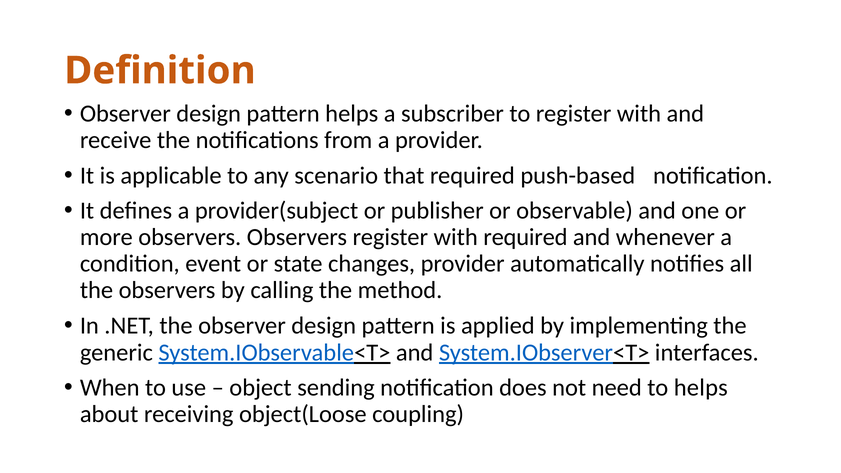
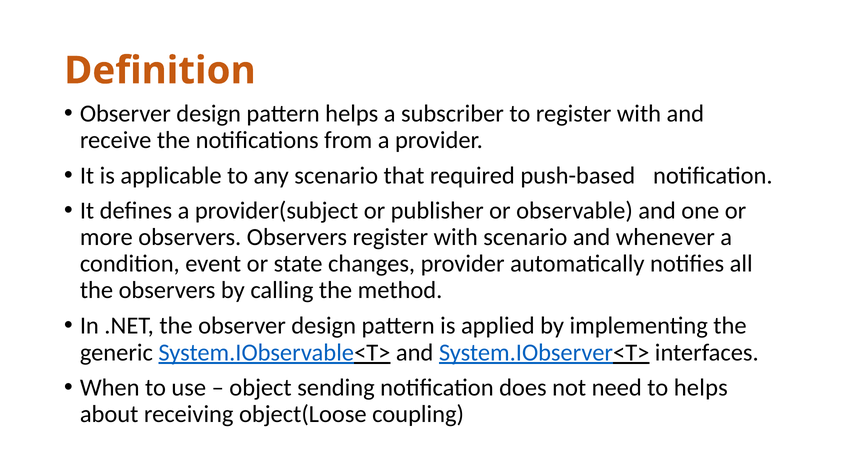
with required: required -> scenario
